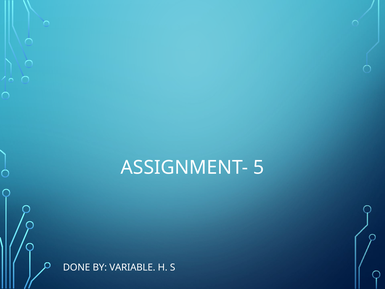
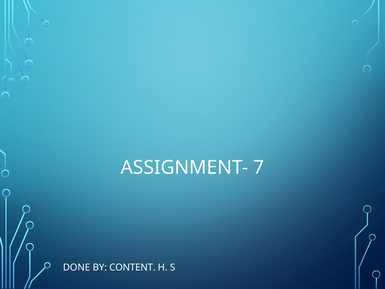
5: 5 -> 7
VARIABLE: VARIABLE -> CONTENT
